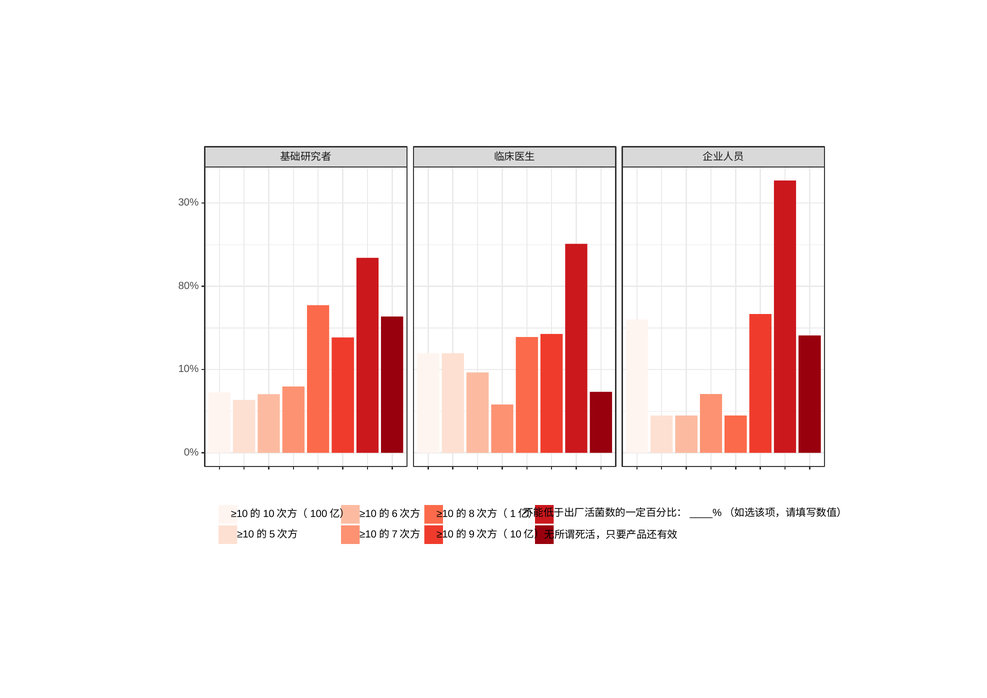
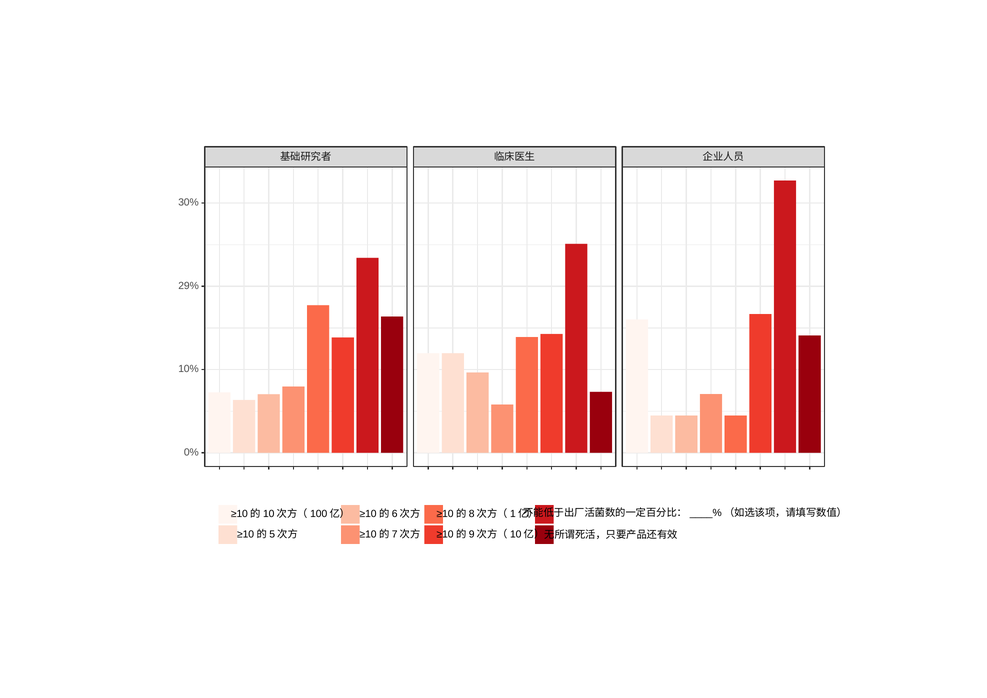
80%: 80% -> 29%
